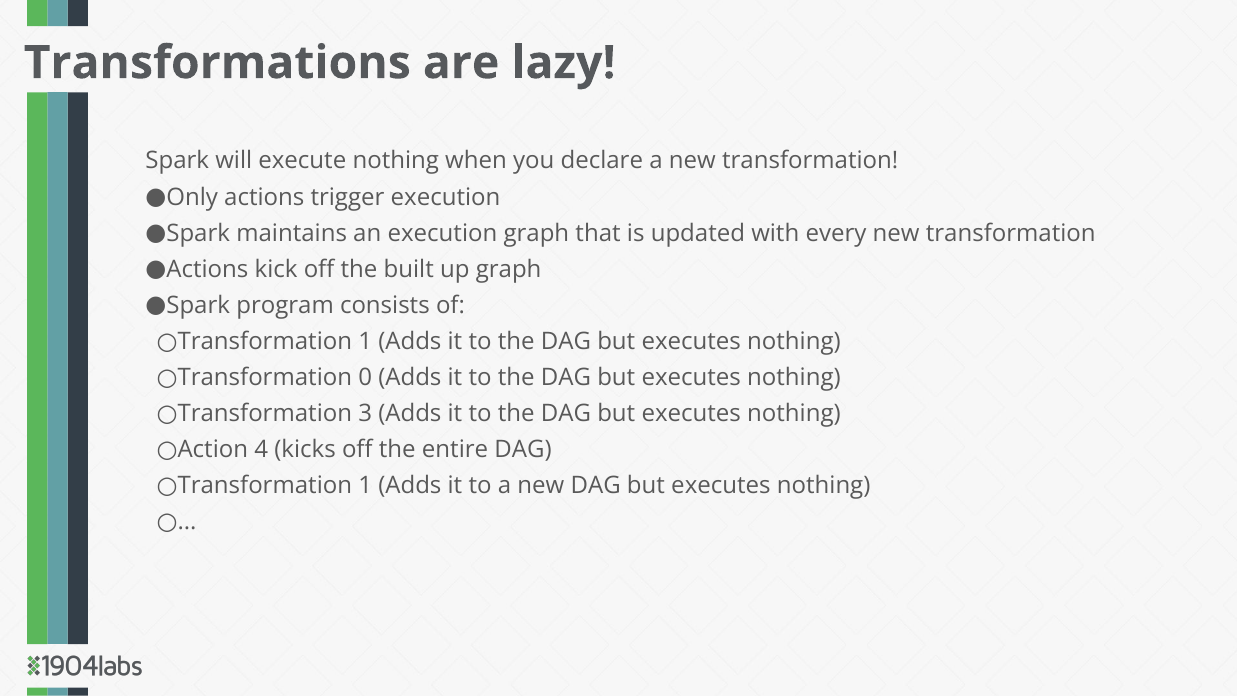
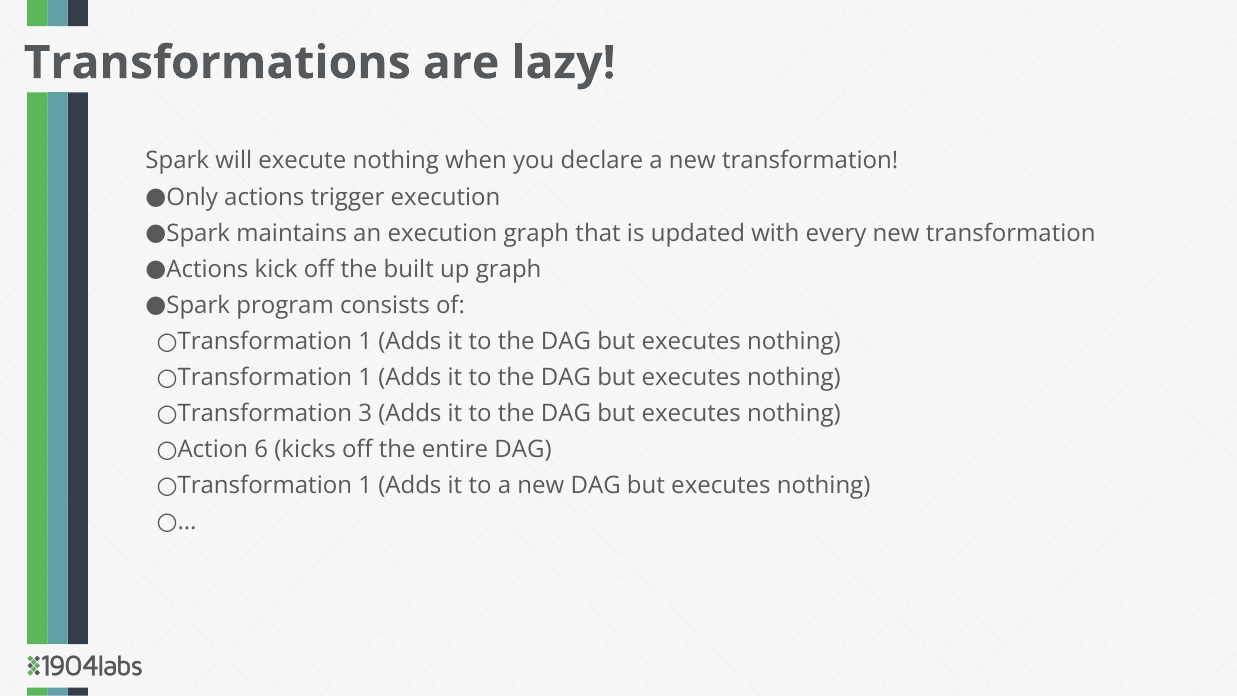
0 at (365, 377): 0 -> 1
4: 4 -> 6
